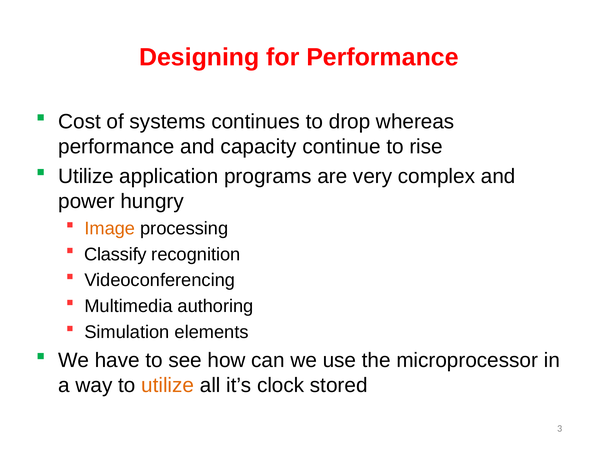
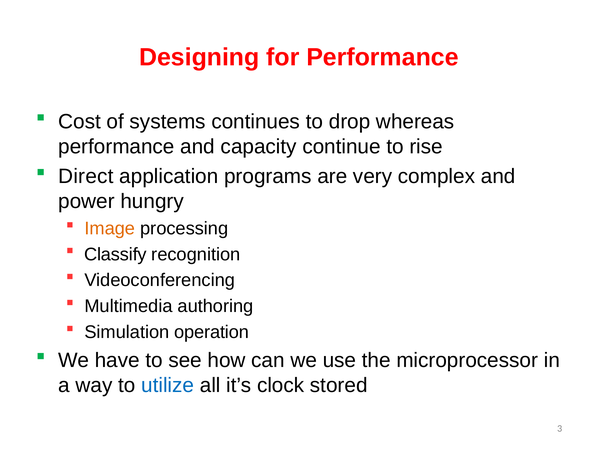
Utilize at (86, 176): Utilize -> Direct
elements: elements -> operation
utilize at (168, 385) colour: orange -> blue
